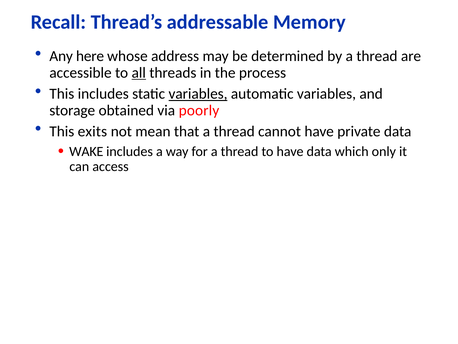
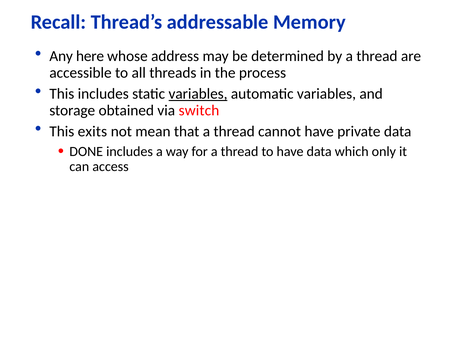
all underline: present -> none
poorly: poorly -> switch
WAKE: WAKE -> DONE
